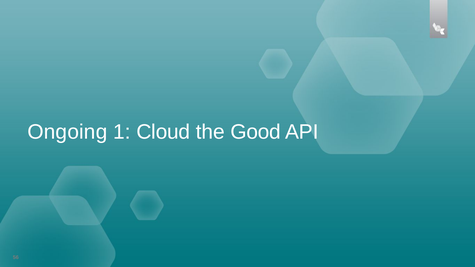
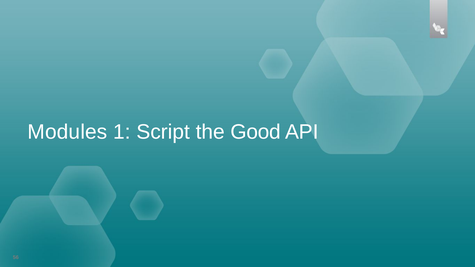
Ongoing: Ongoing -> Modules
Cloud: Cloud -> Script
